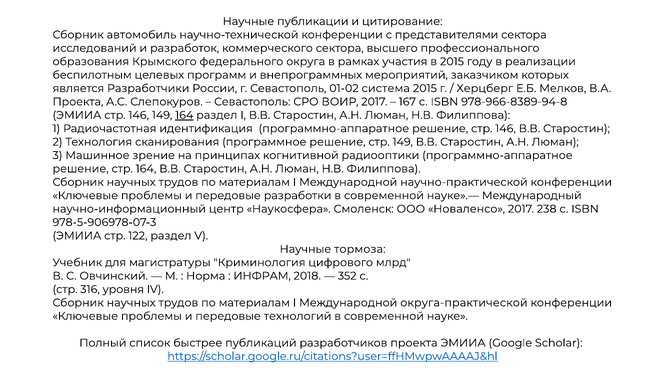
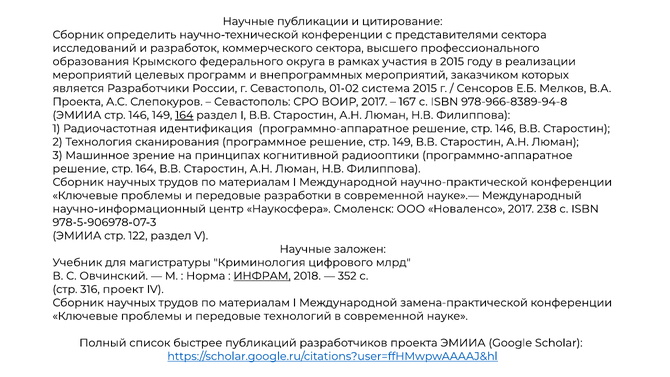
автомобиль: автомобиль -> определить
беспилотным at (92, 75): беспилотным -> мероприятий
Херцберг: Херцберг -> Сенсоров
тормоза: тормоза -> заложен
ИНФРАМ underline: none -> present
уровня: уровня -> проект
округа-практической: округа-практической -> замена-практической
